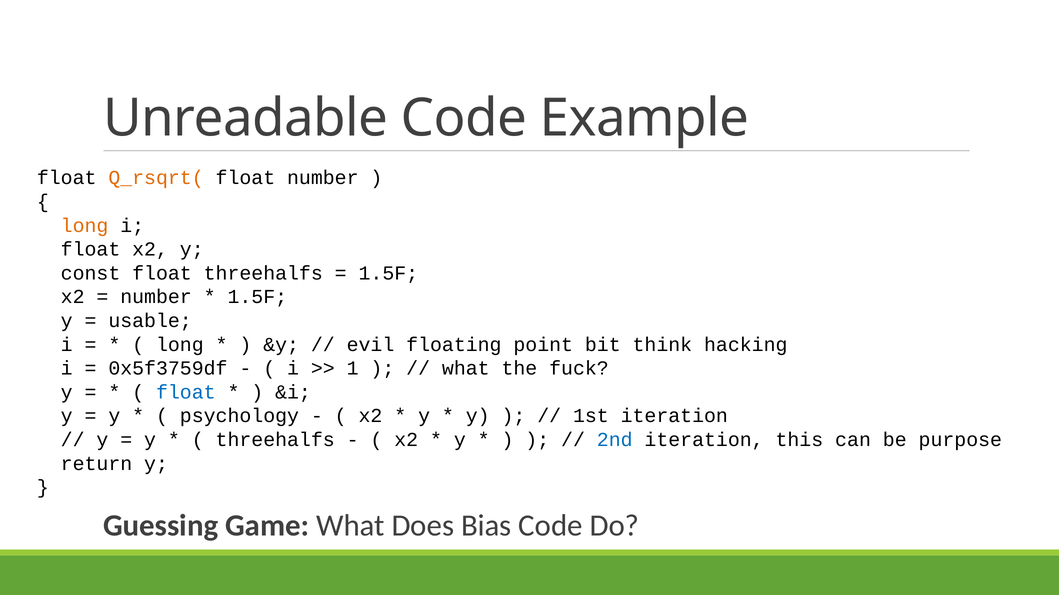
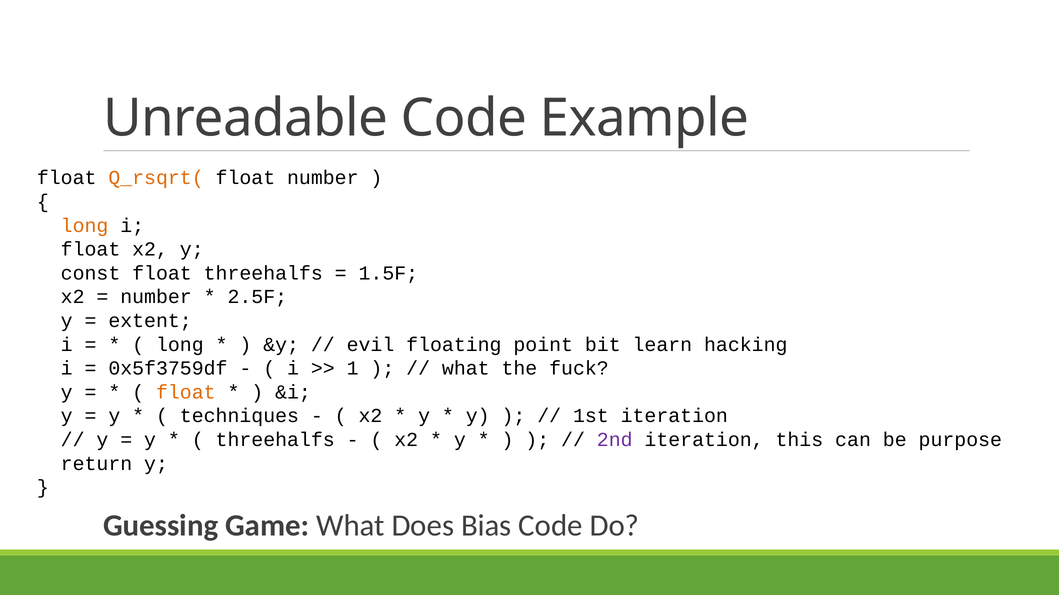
1.5F at (257, 297): 1.5F -> 2.5F
usable: usable -> extent
think: think -> learn
float at (186, 393) colour: blue -> orange
psychology: psychology -> techniques
2nd colour: blue -> purple
